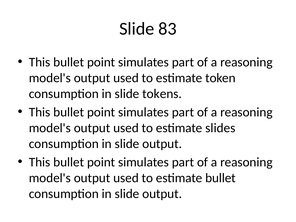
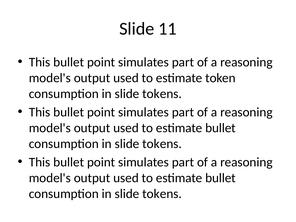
83: 83 -> 11
slides at (220, 128): slides -> bullet
output at (162, 144): output -> tokens
output at (162, 194): output -> tokens
